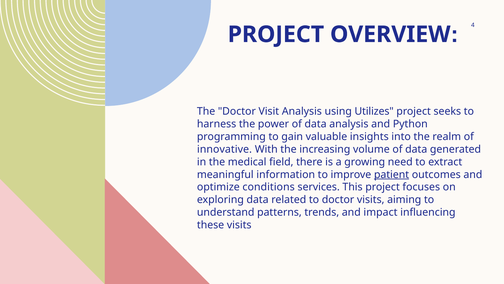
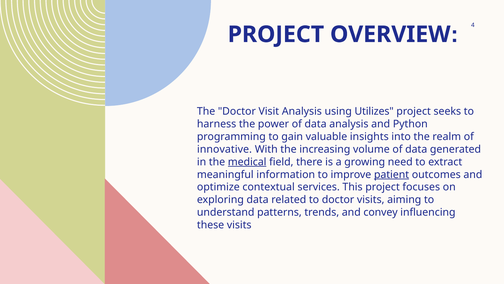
medical underline: none -> present
conditions: conditions -> contextual
impact: impact -> convey
